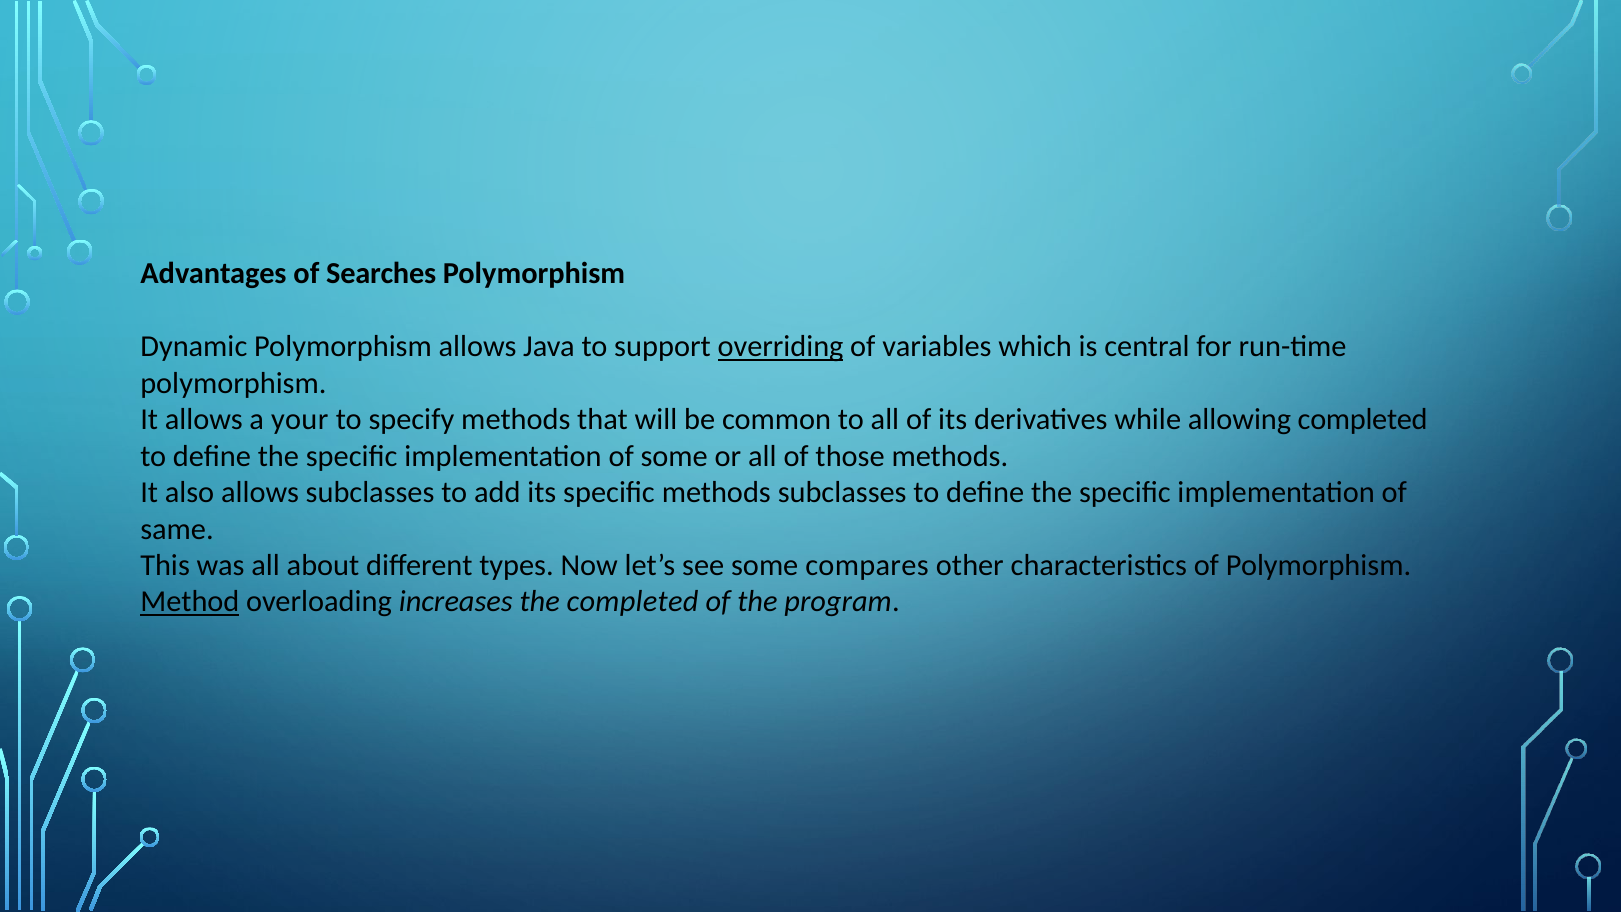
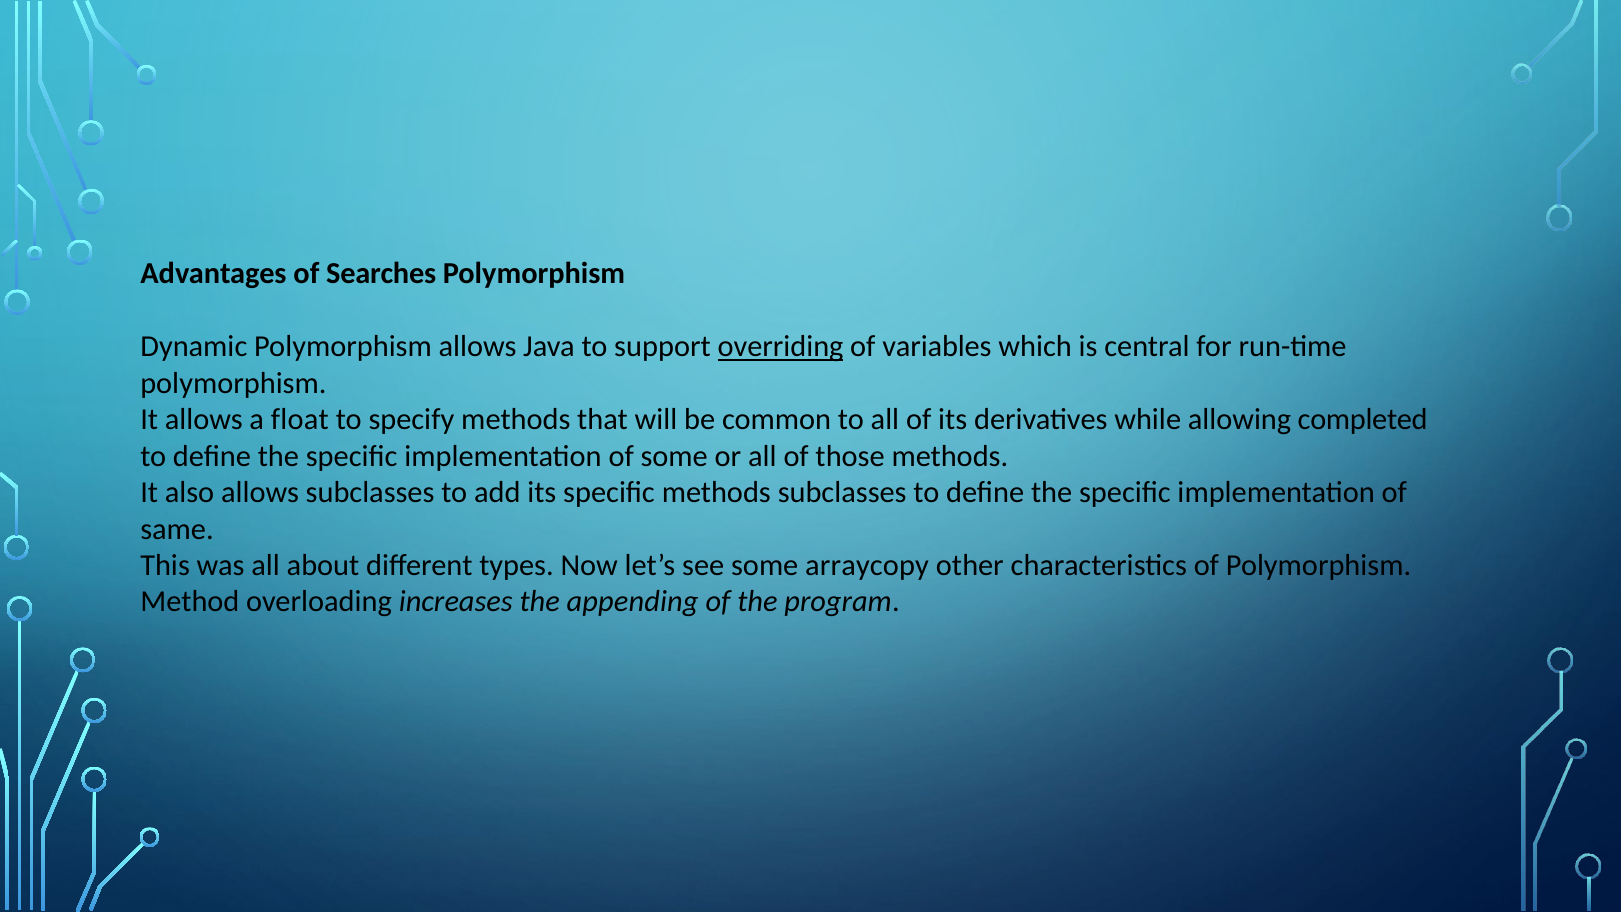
your: your -> float
compares: compares -> arraycopy
Method underline: present -> none
the completed: completed -> appending
